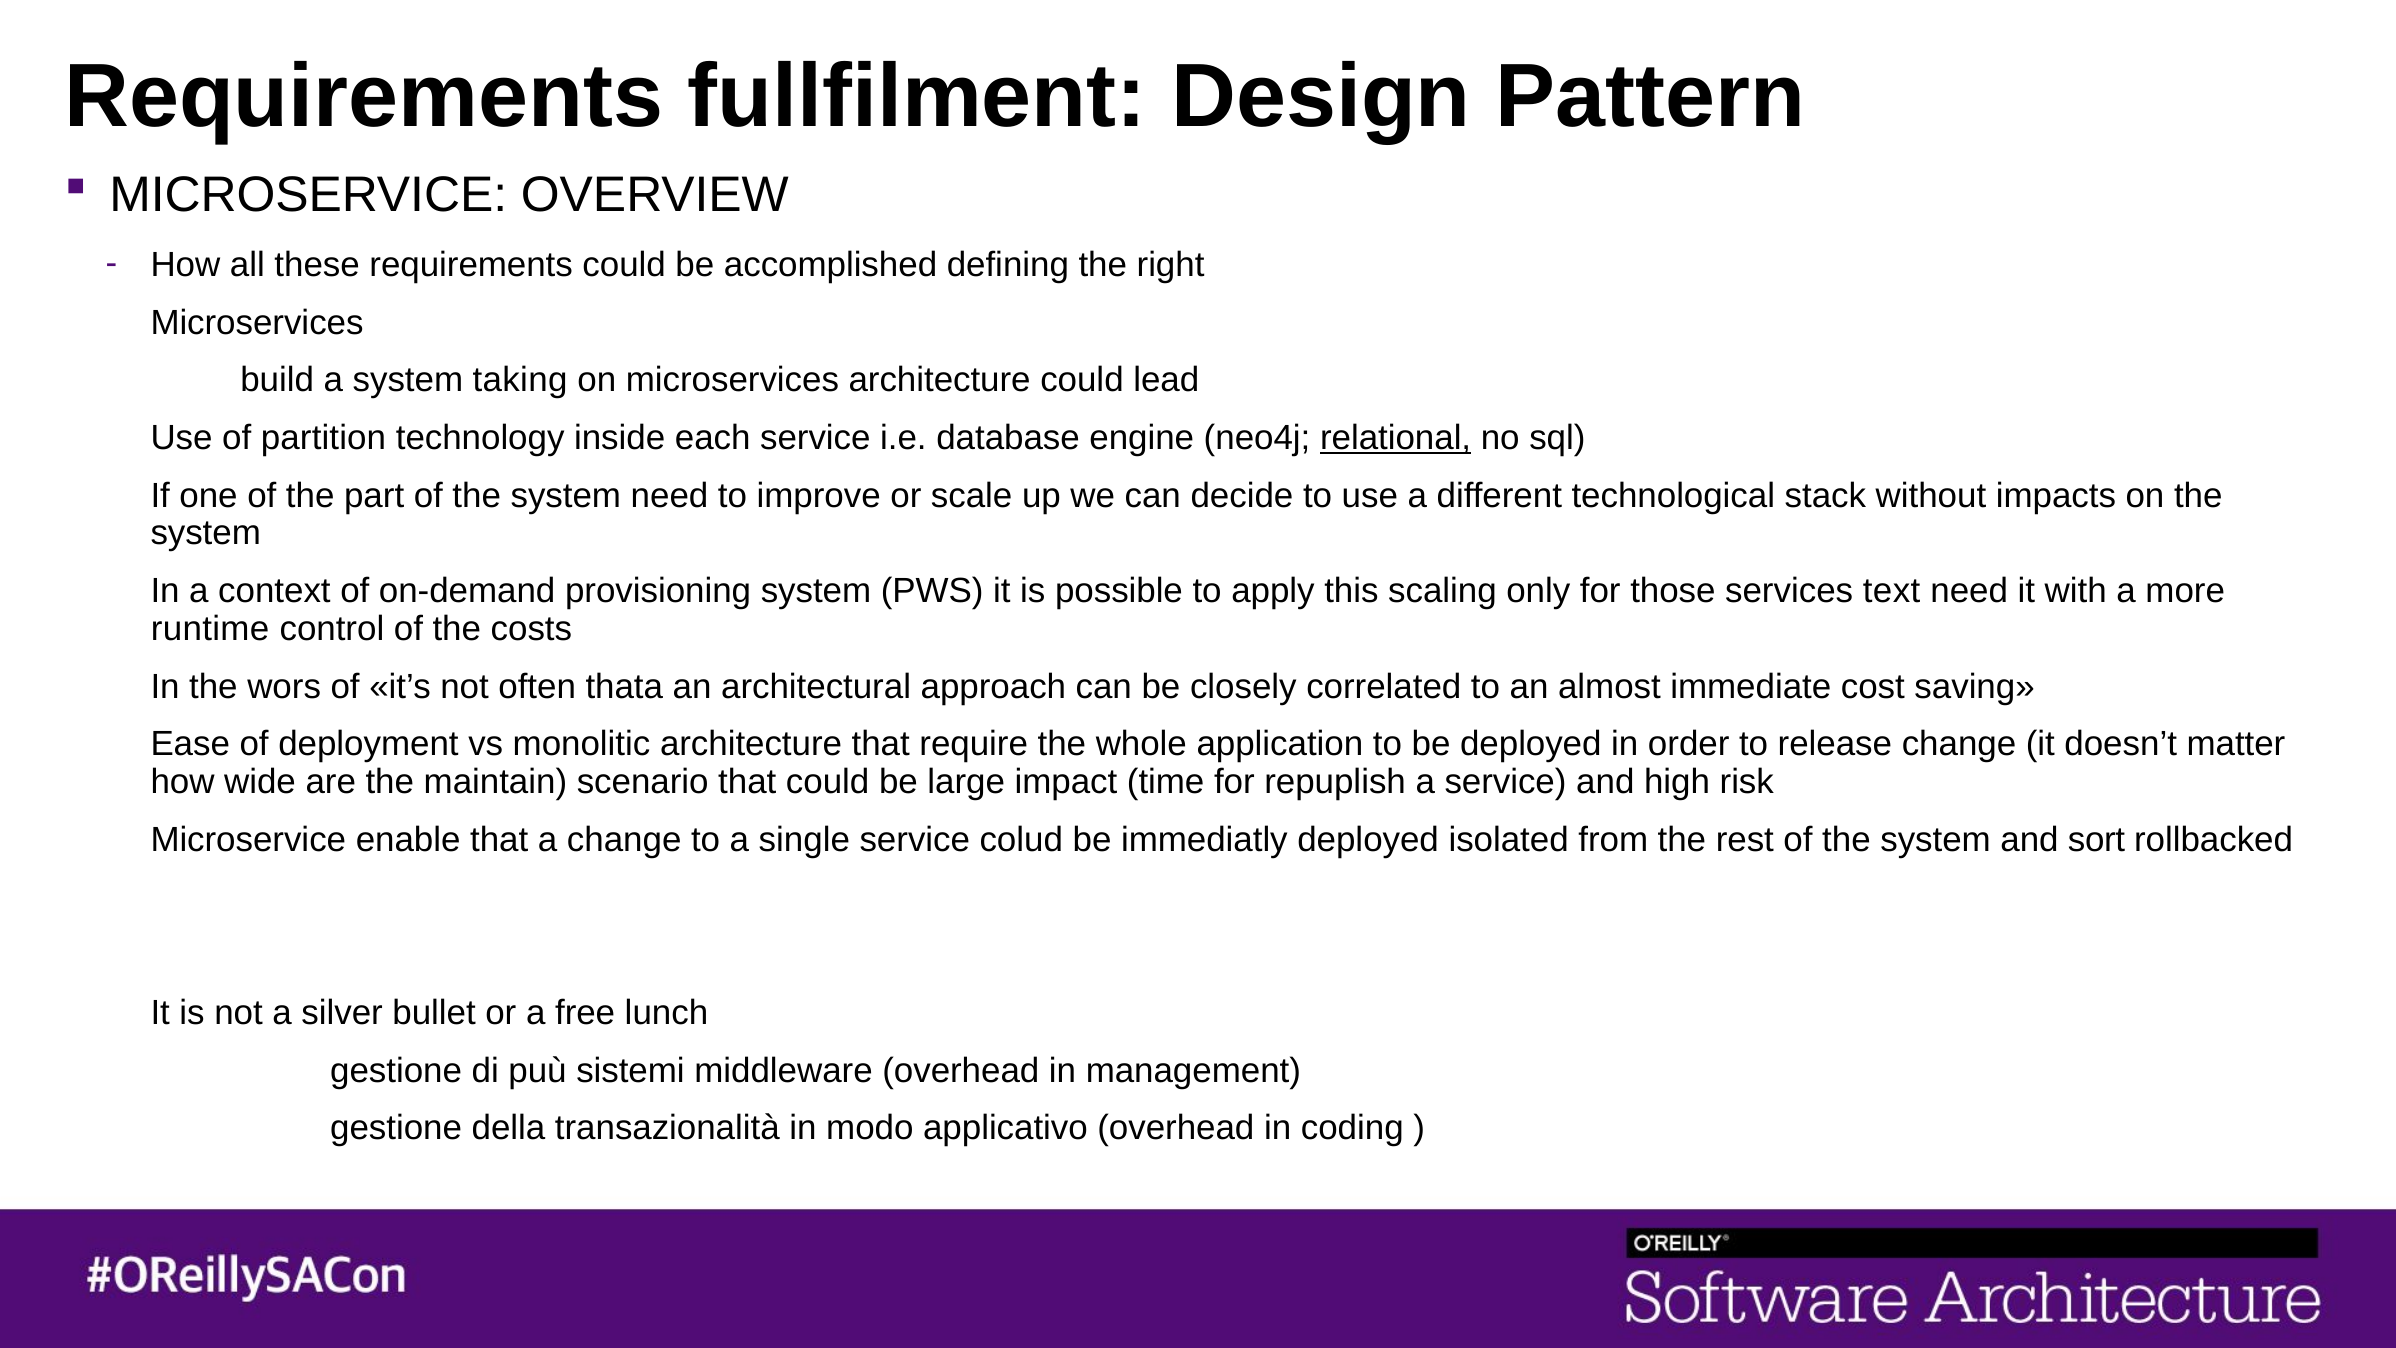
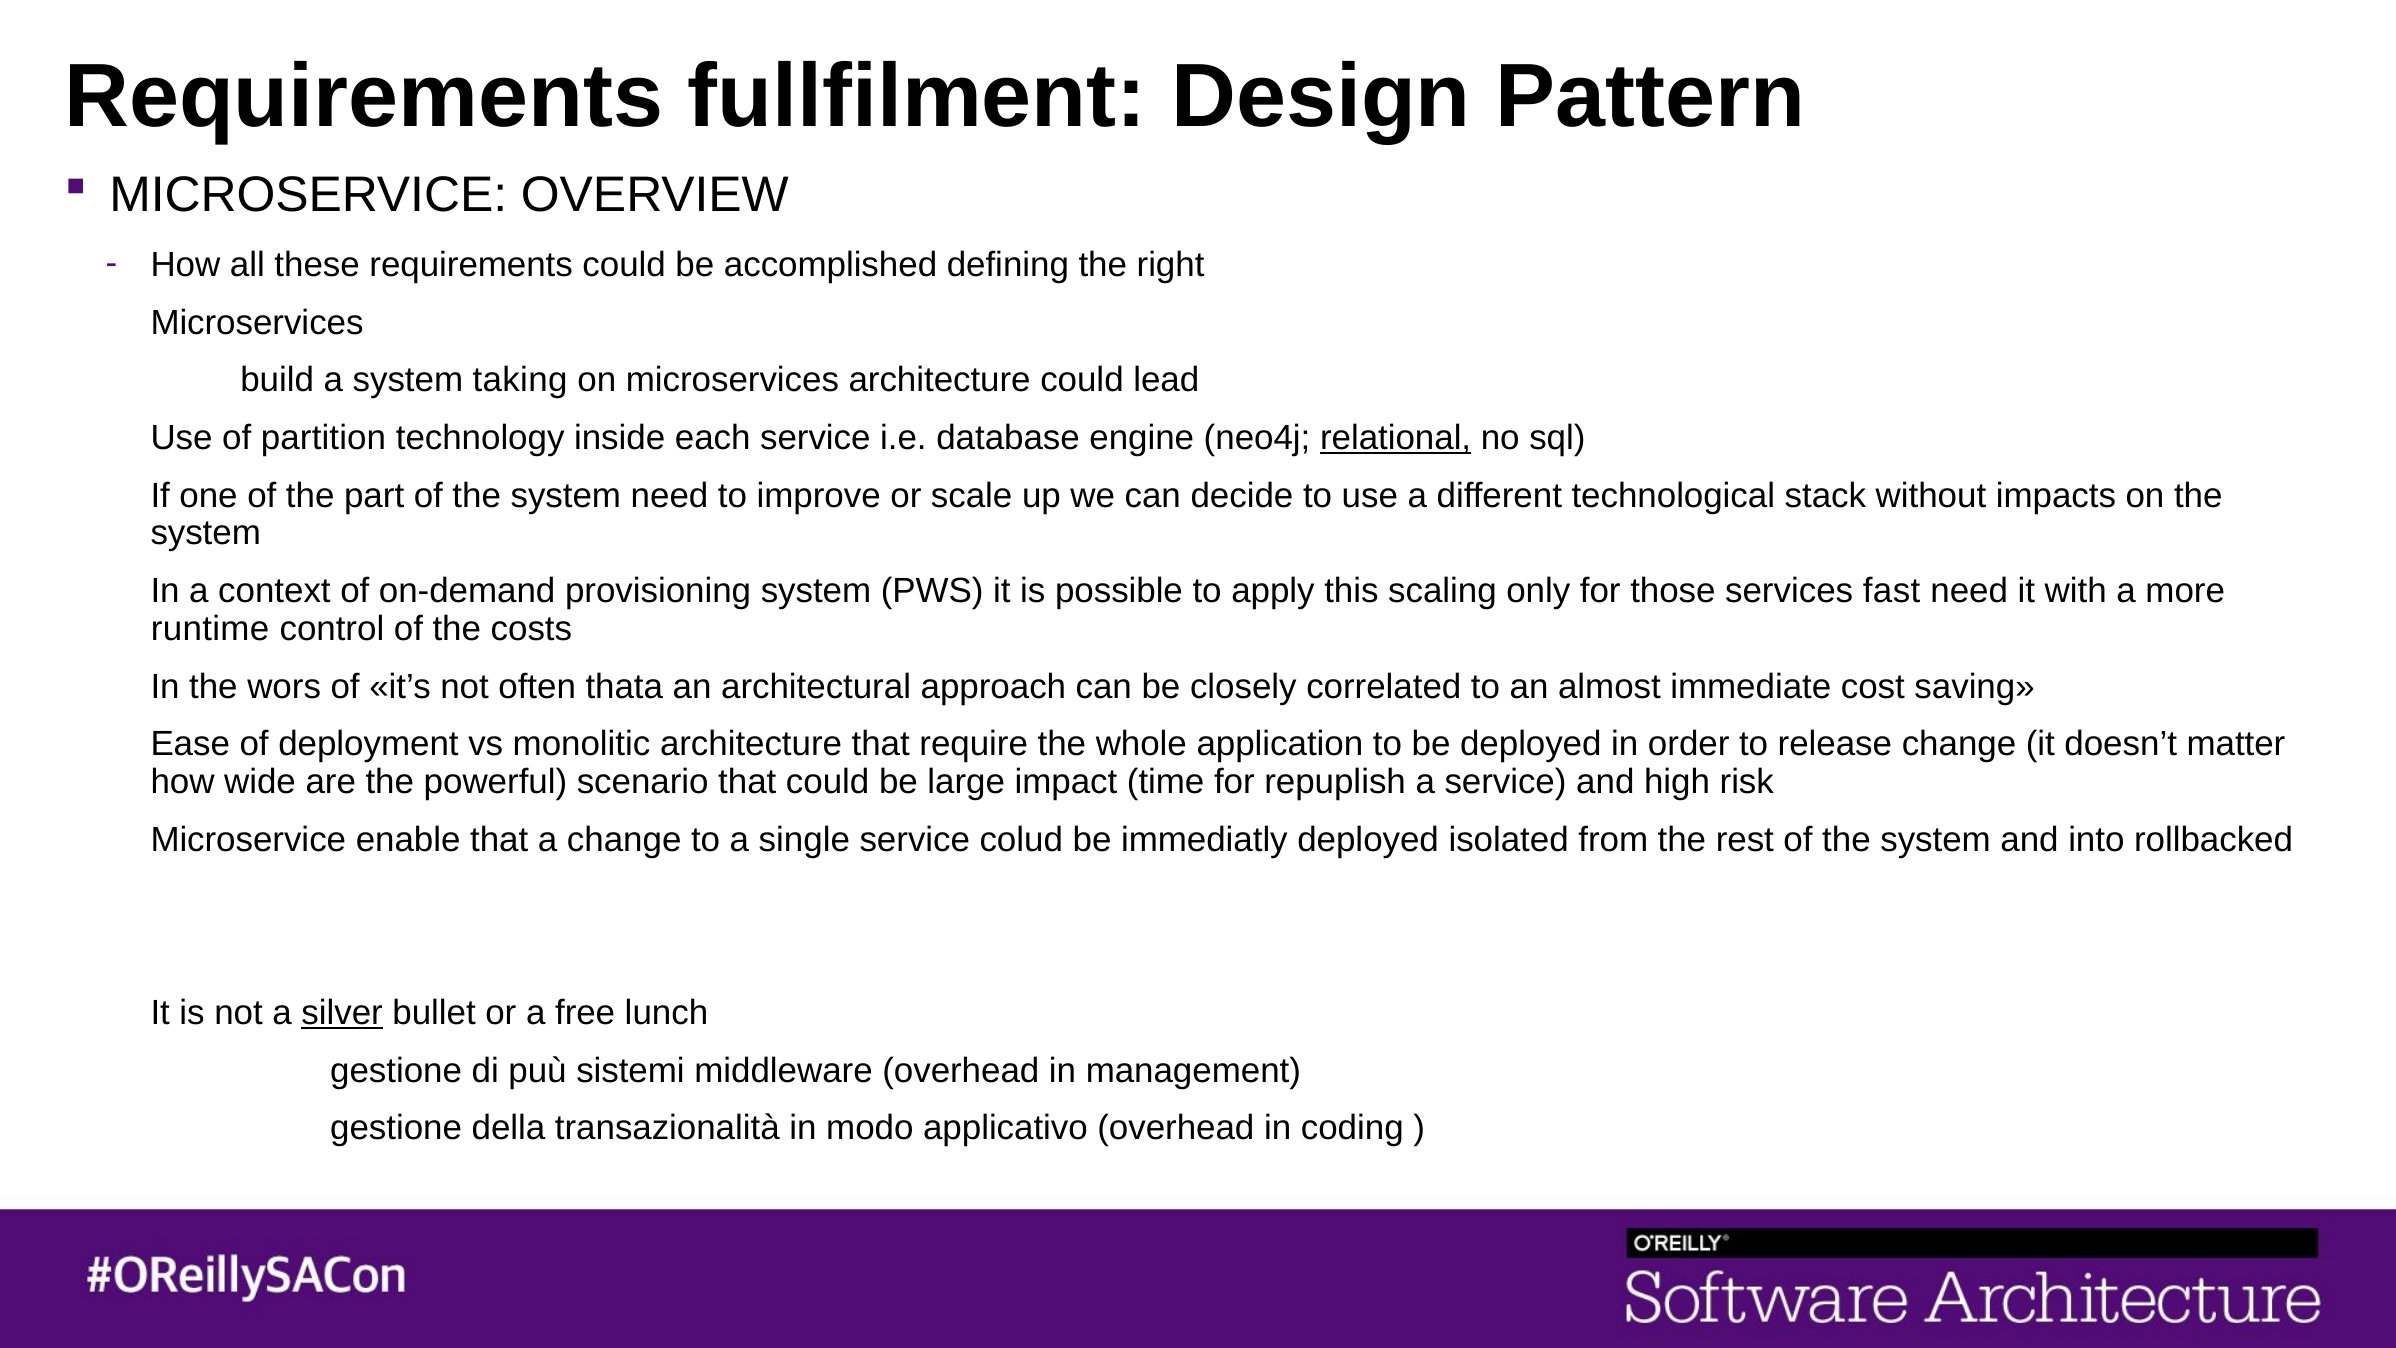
text: text -> fast
maintain: maintain -> powerful
sort: sort -> into
silver underline: none -> present
